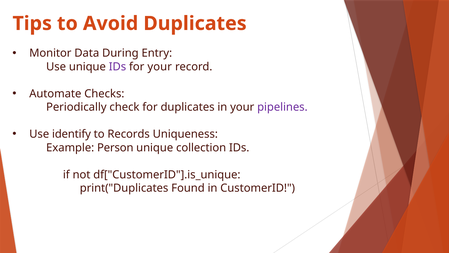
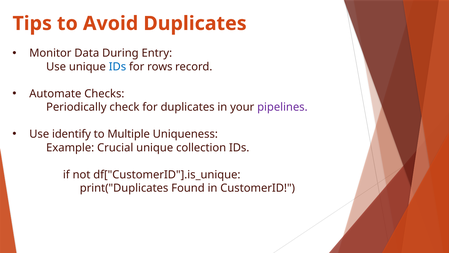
IDs at (117, 67) colour: purple -> blue
for your: your -> rows
Records: Records -> Multiple
Person: Person -> Crucial
